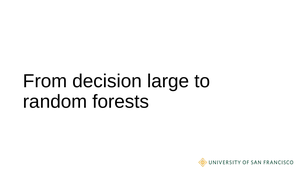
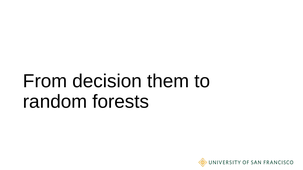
large: large -> them
